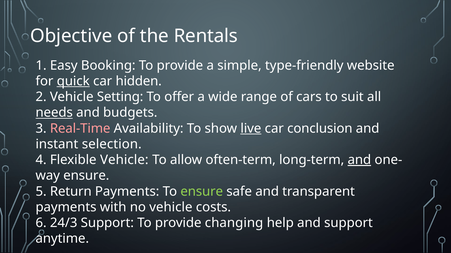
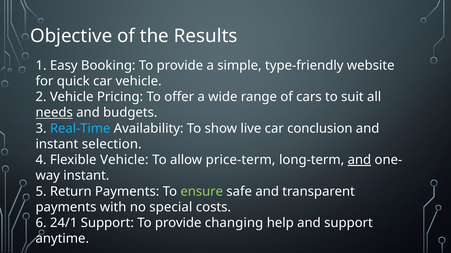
Rentals: Rentals -> Results
quick underline: present -> none
car hidden: hidden -> vehicle
Setting: Setting -> Pricing
Real-Time colour: pink -> light blue
live underline: present -> none
often-term: often-term -> price-term
ensure at (86, 176): ensure -> instant
no vehicle: vehicle -> special
24/3: 24/3 -> 24/1
